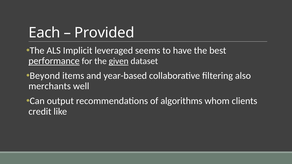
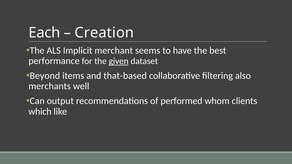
Provided: Provided -> Creation
leveraged: leveraged -> merchant
performance underline: present -> none
year-based: year-based -> that-based
algorithms: algorithms -> performed
credit: credit -> which
